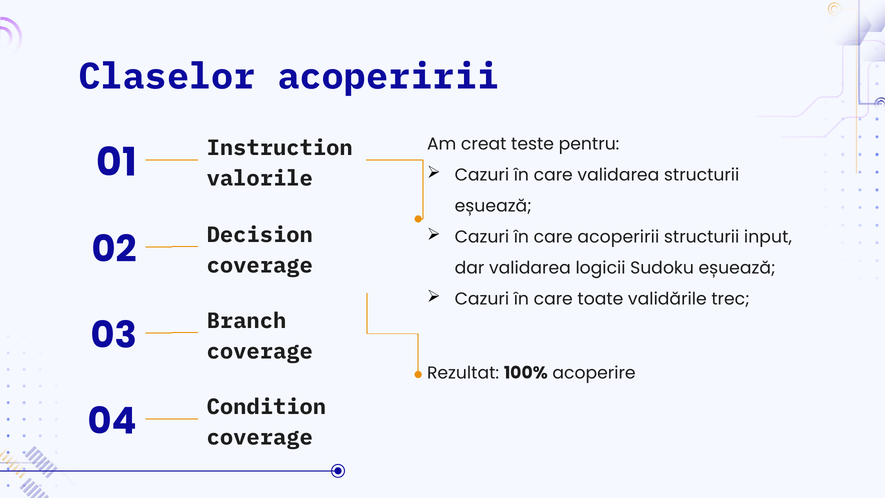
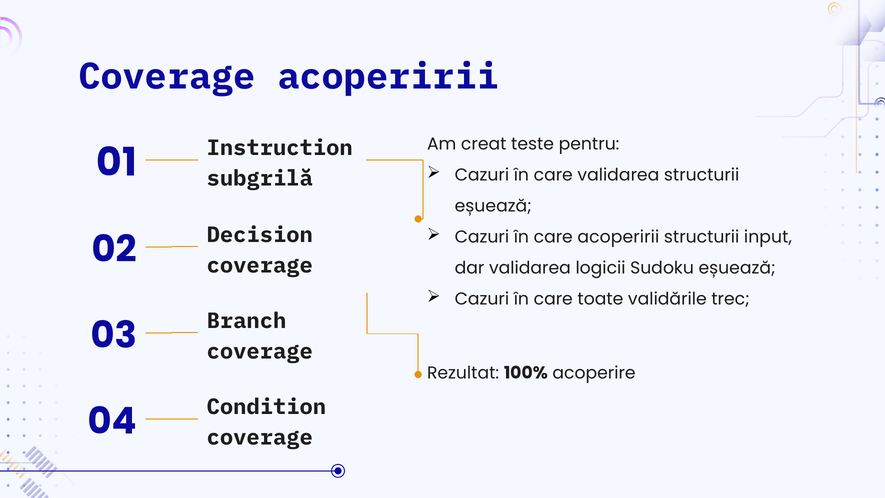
Claselor at (167, 77): Claselor -> Coverage
valorile: valorile -> subgrilă
